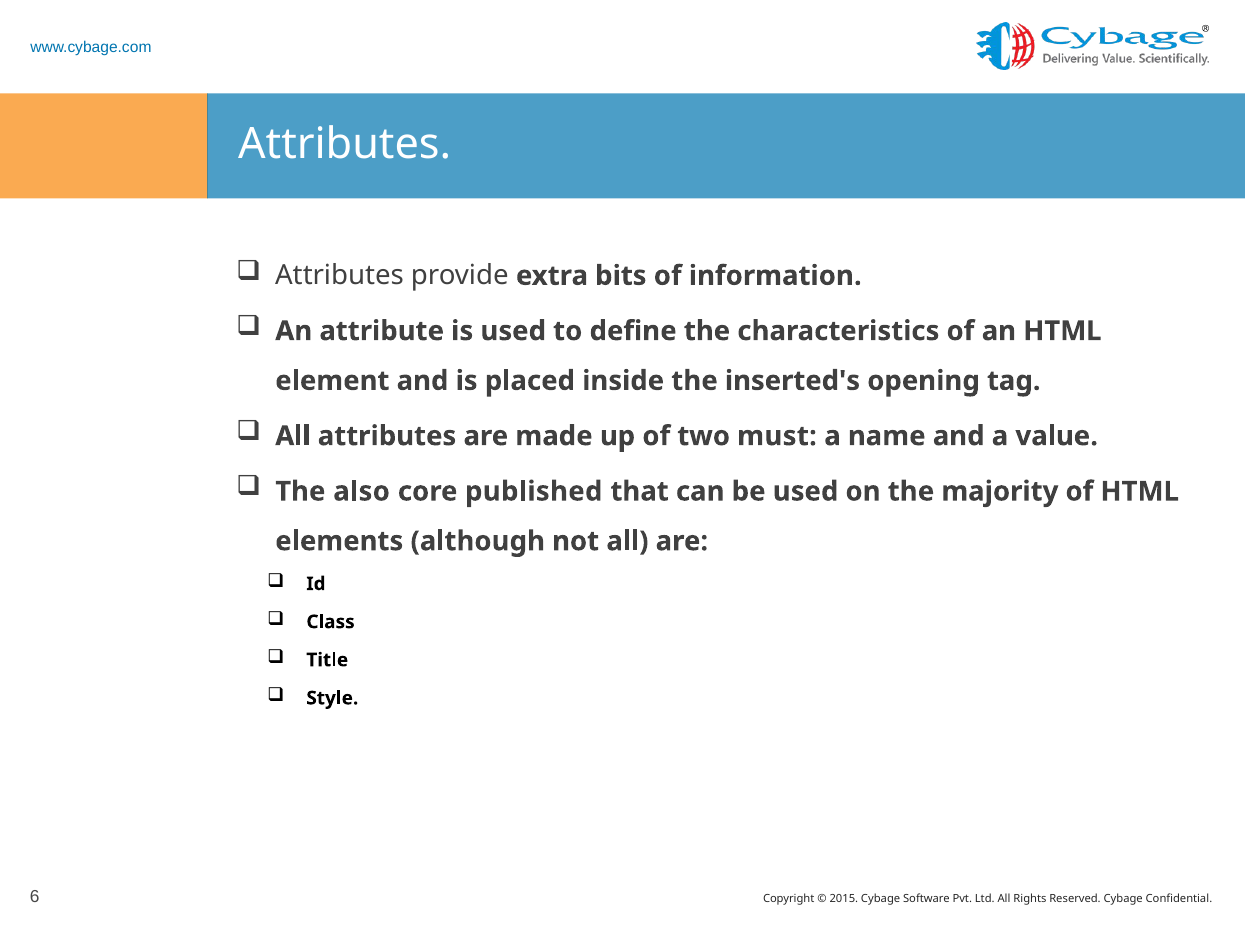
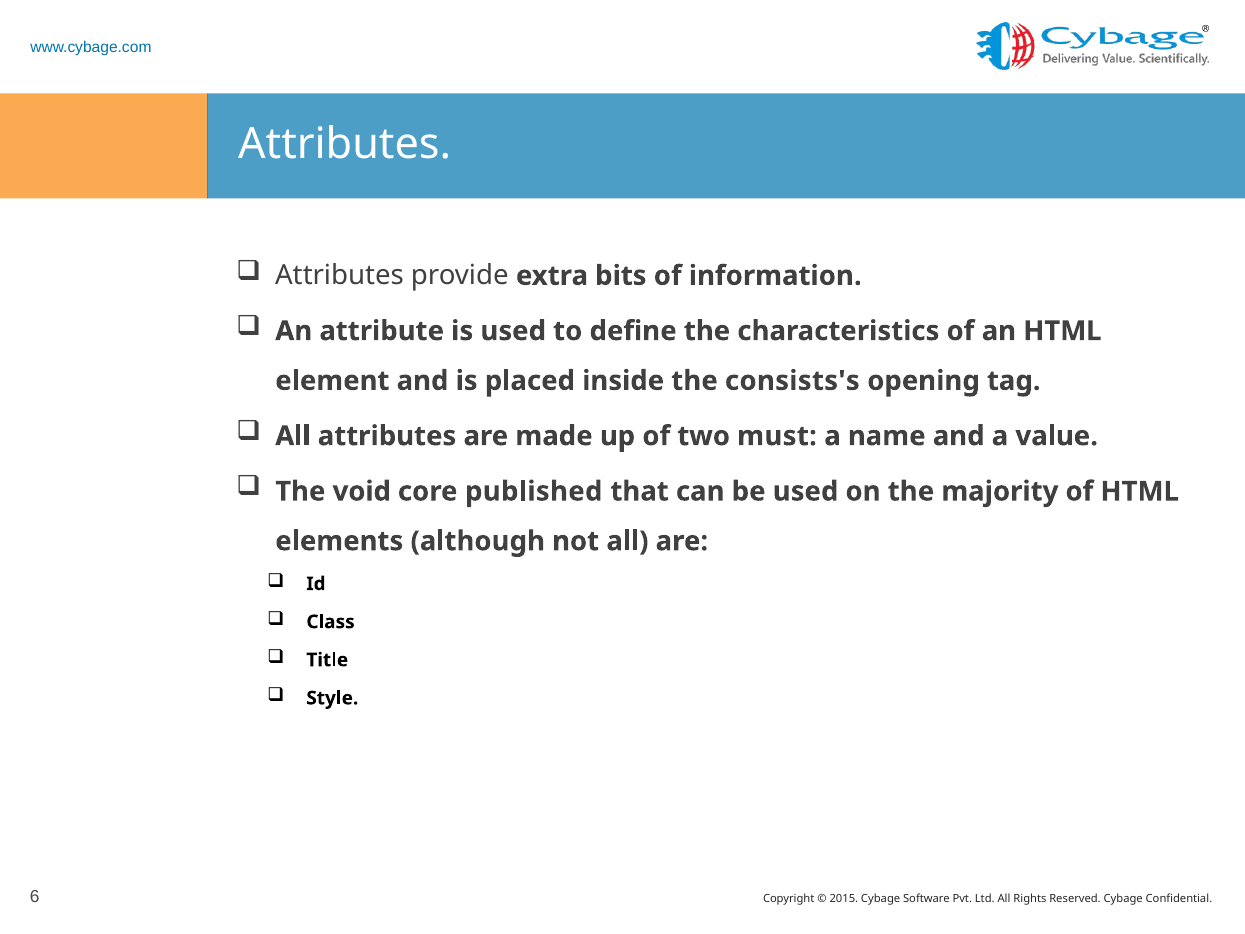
inserted's: inserted's -> consists's
also: also -> void
